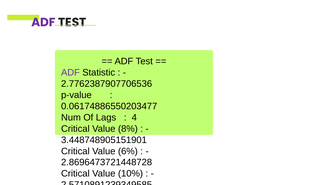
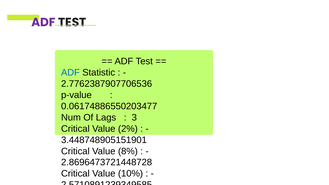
ADF at (70, 73) colour: purple -> blue
4: 4 -> 3
8%: 8% -> 2%
6%: 6% -> 8%
